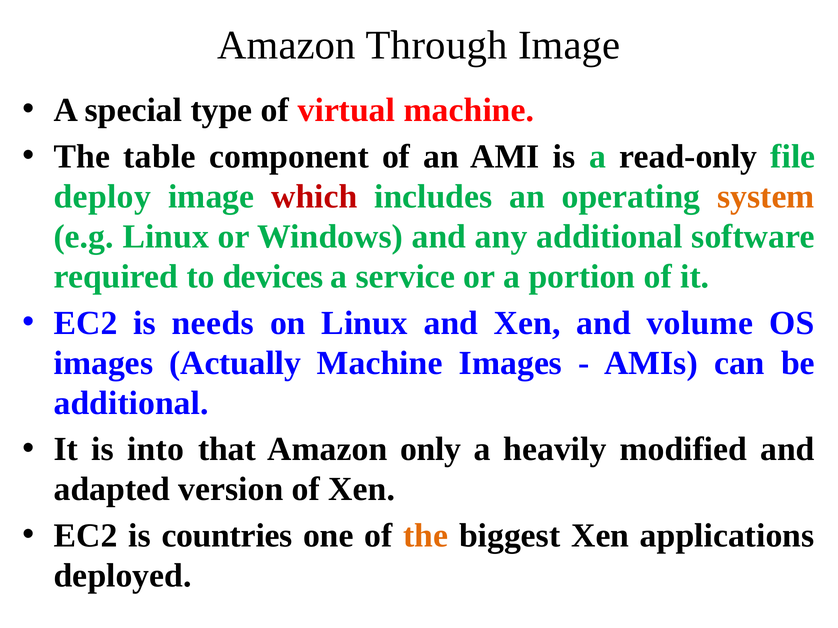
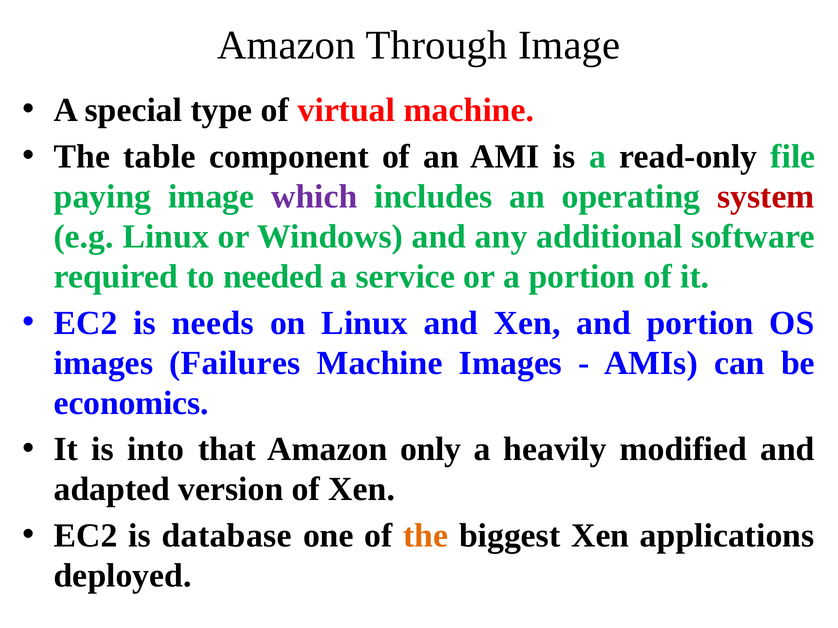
deploy: deploy -> paying
which colour: red -> purple
system colour: orange -> red
devices: devices -> needed
and volume: volume -> portion
Actually: Actually -> Failures
additional at (131, 403): additional -> economics
countries: countries -> database
